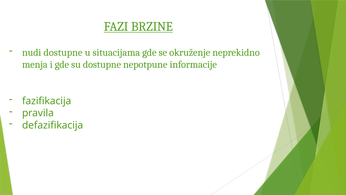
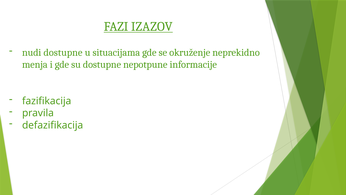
BRZINE: BRZINE -> IZAZOV
